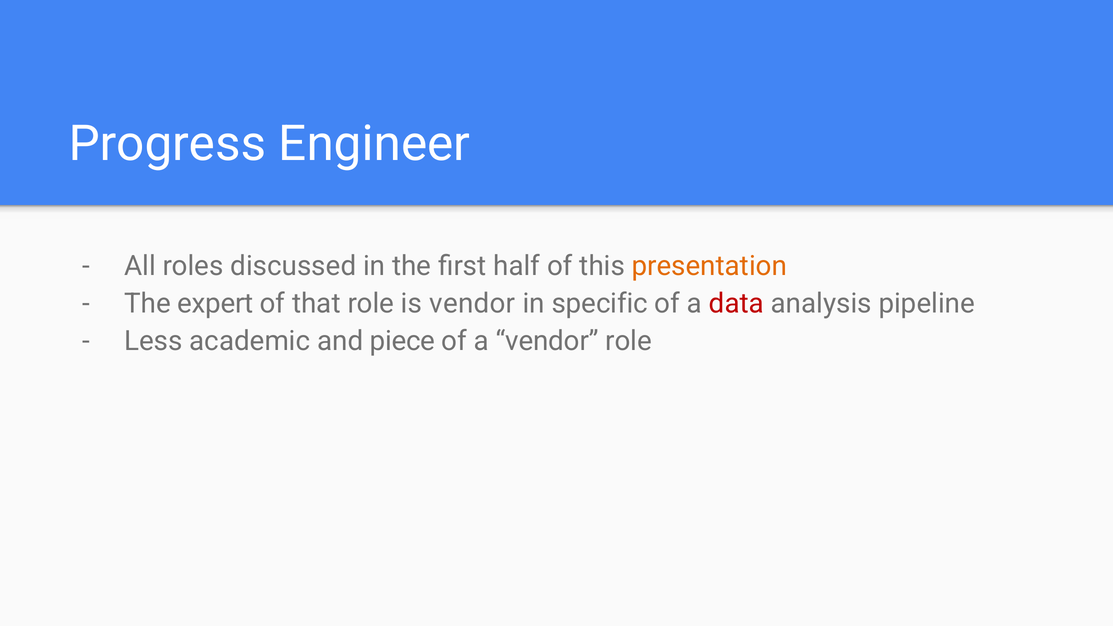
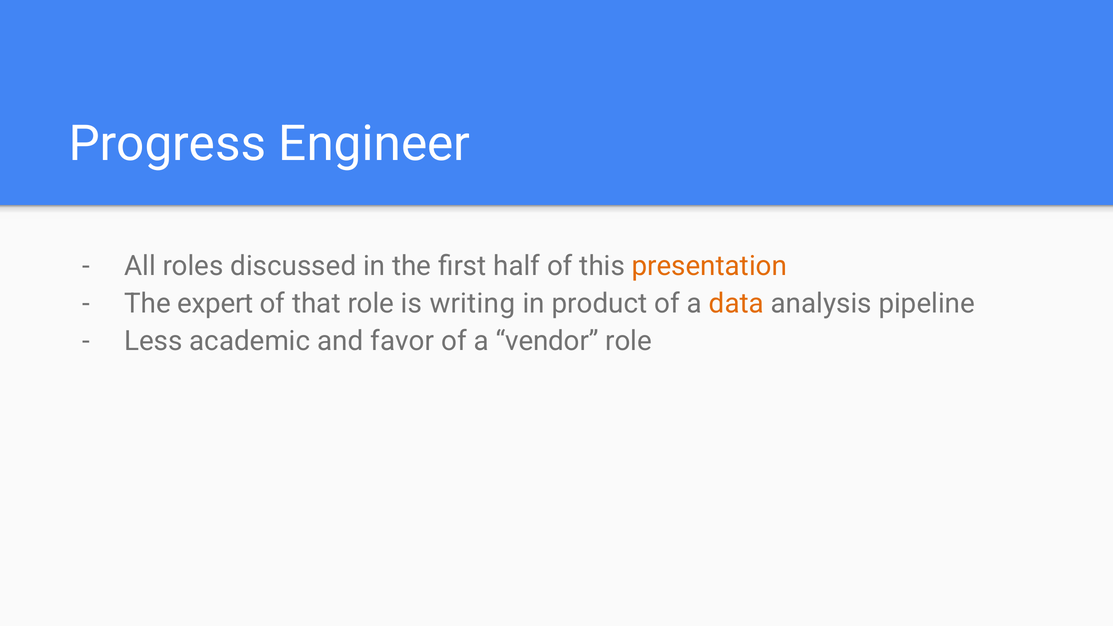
is vendor: vendor -> writing
specific: specific -> product
data colour: red -> orange
piece: piece -> favor
